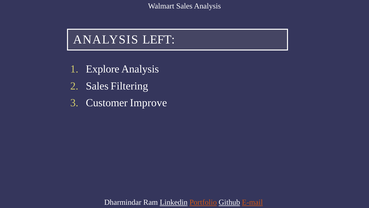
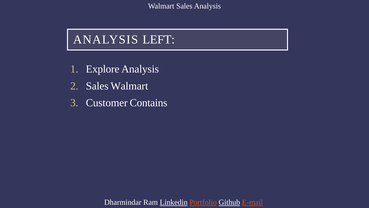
Sales Filtering: Filtering -> Walmart
Improve: Improve -> Contains
